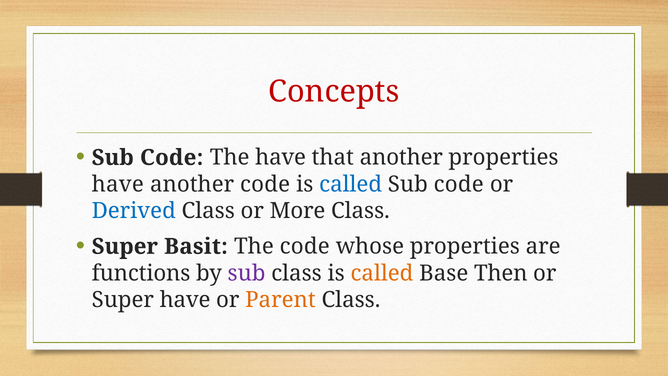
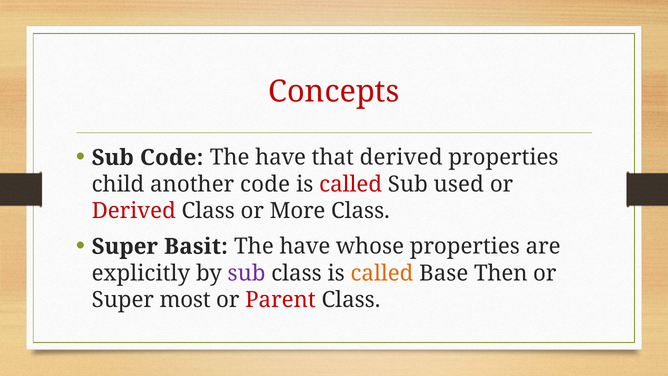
that another: another -> derived
have at (118, 184): have -> child
called at (351, 184) colour: blue -> red
code at (459, 184): code -> used
Derived at (134, 211) colour: blue -> red
code at (305, 246): code -> have
functions: functions -> explicitly
Super have: have -> most
Parent colour: orange -> red
